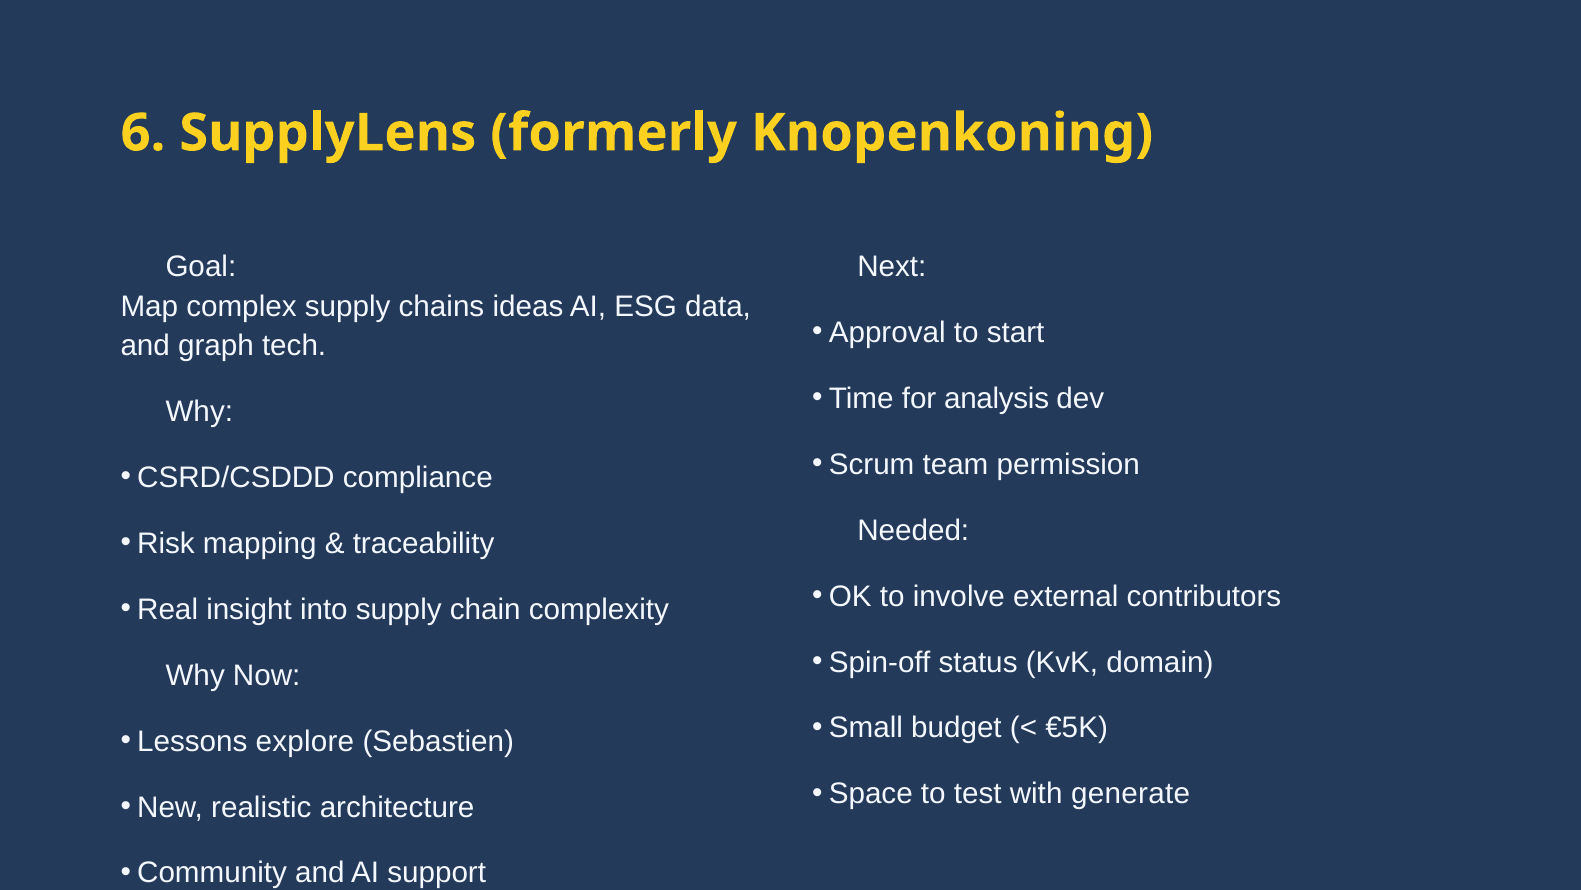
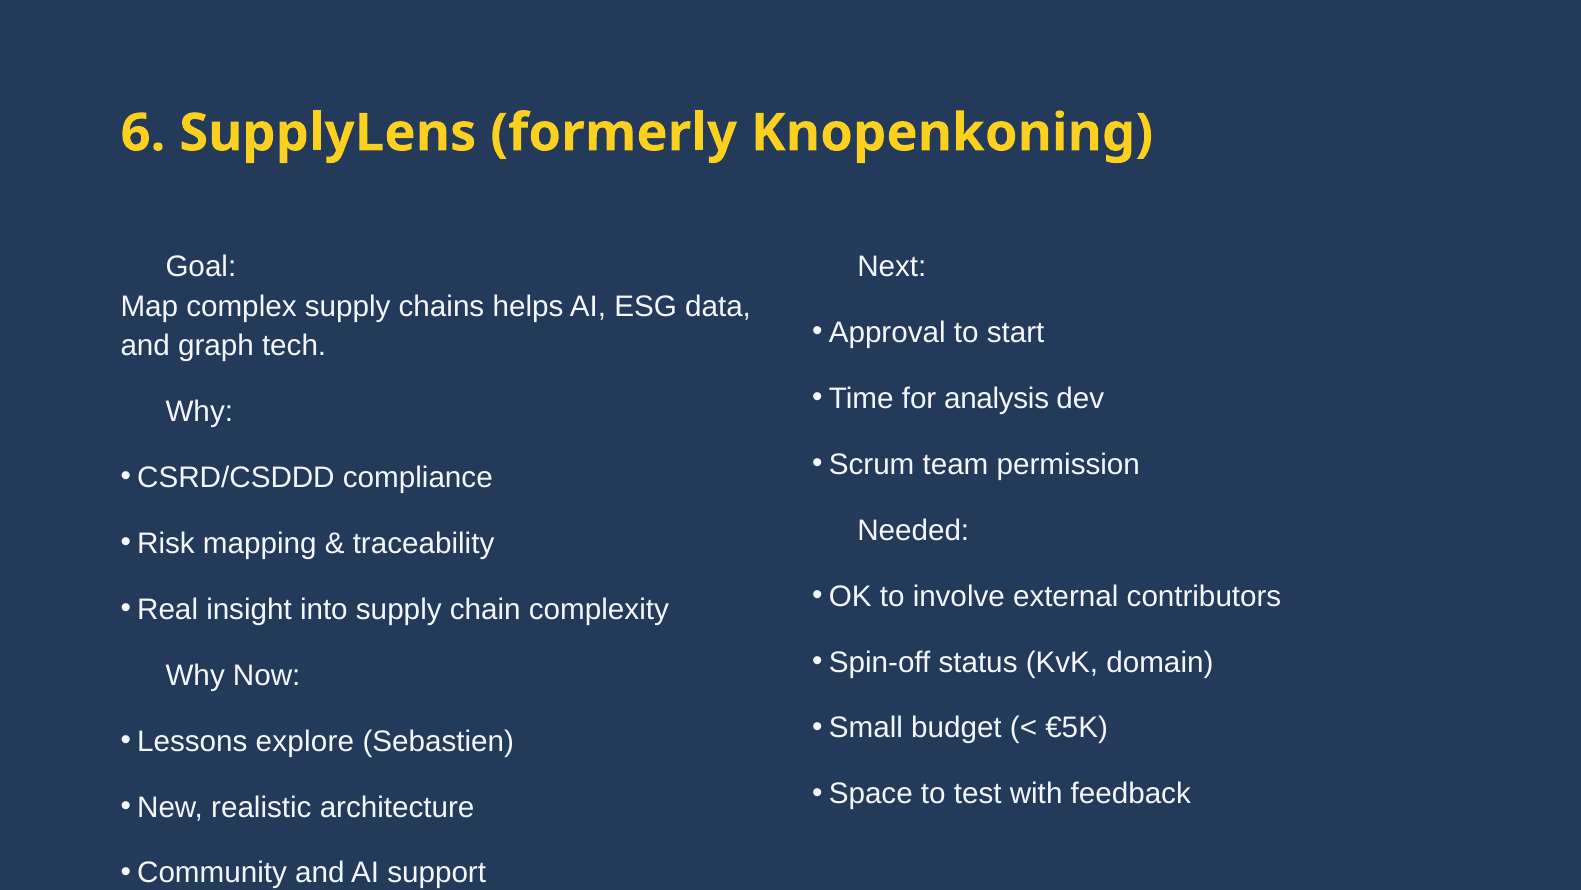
ideas: ideas -> helps
generate: generate -> feedback
